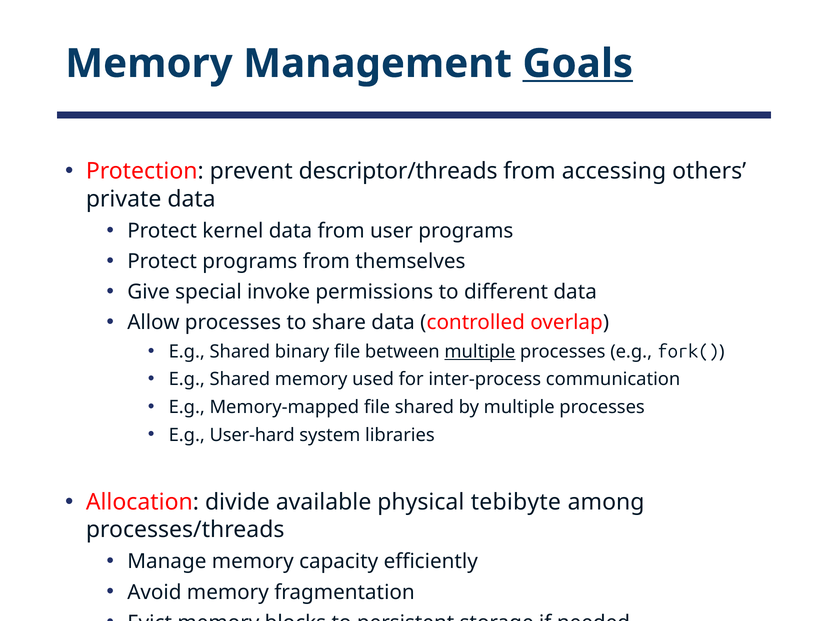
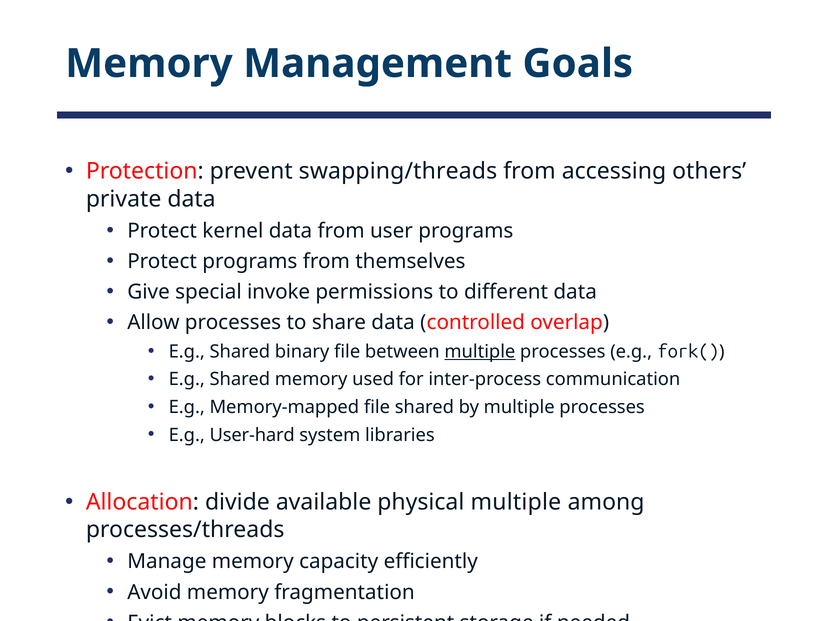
Goals underline: present -> none
descriptor/threads: descriptor/threads -> swapping/threads
physical tebibyte: tebibyte -> multiple
